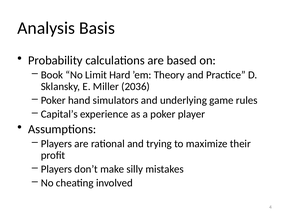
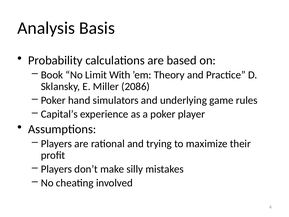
Hard: Hard -> With
2036: 2036 -> 2086
